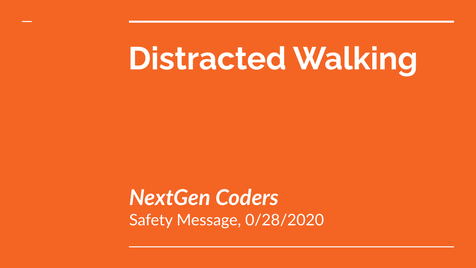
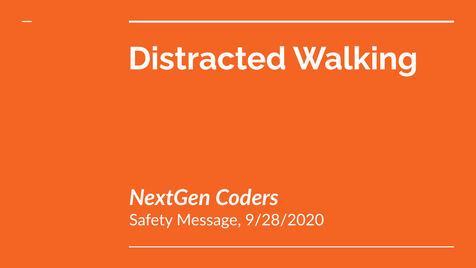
0/28/2020: 0/28/2020 -> 9/28/2020
